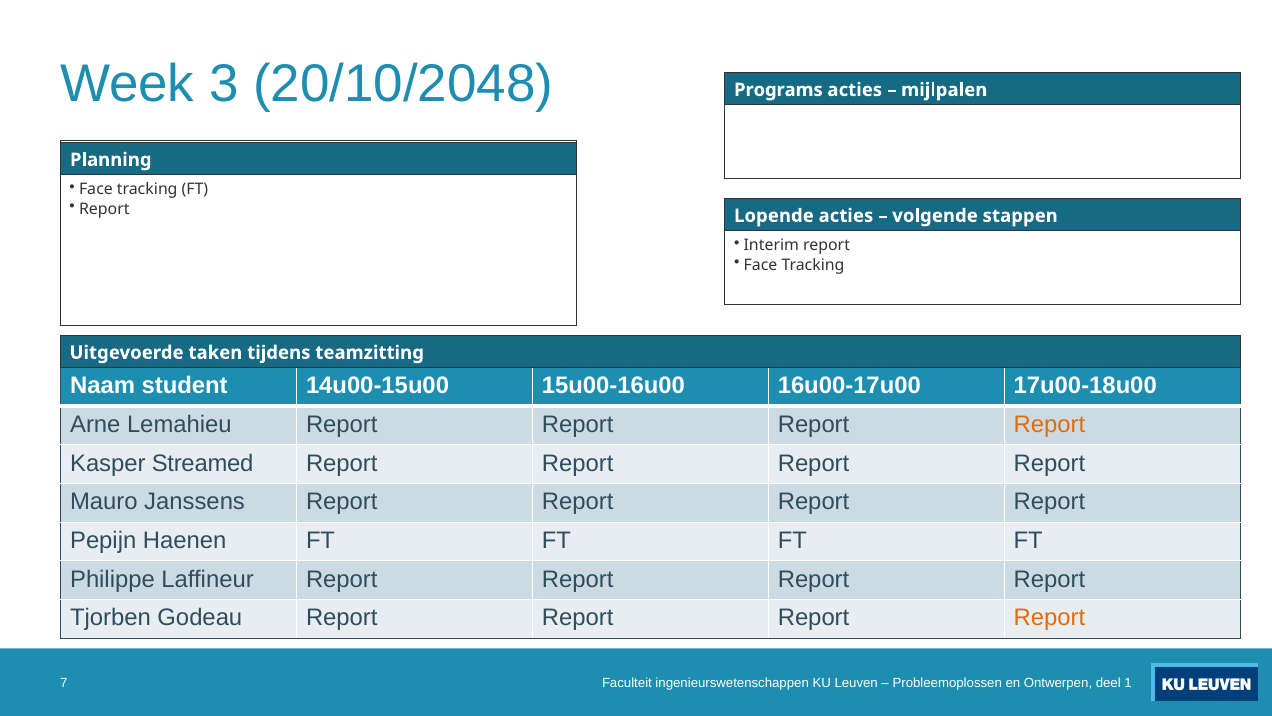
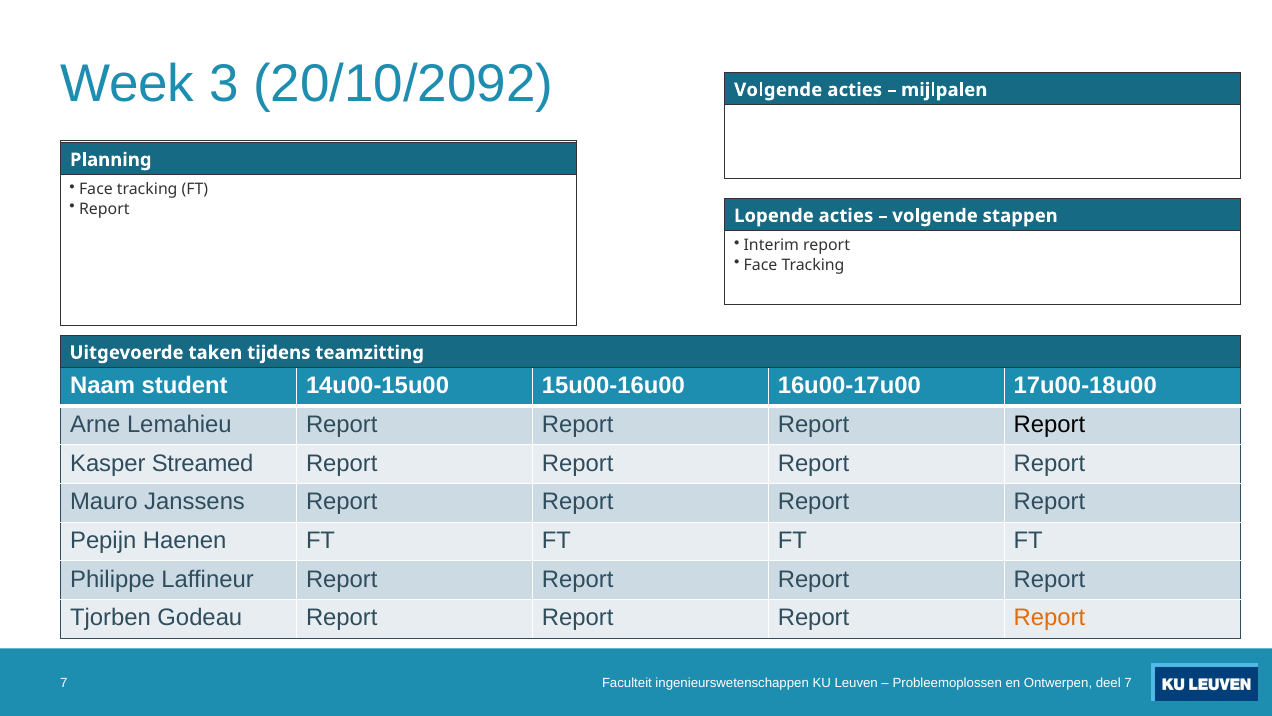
20/10/2048: 20/10/2048 -> 20/10/2092
Programs at (778, 90): Programs -> Volgende
Report at (1049, 424) colour: orange -> black
deel 1: 1 -> 7
